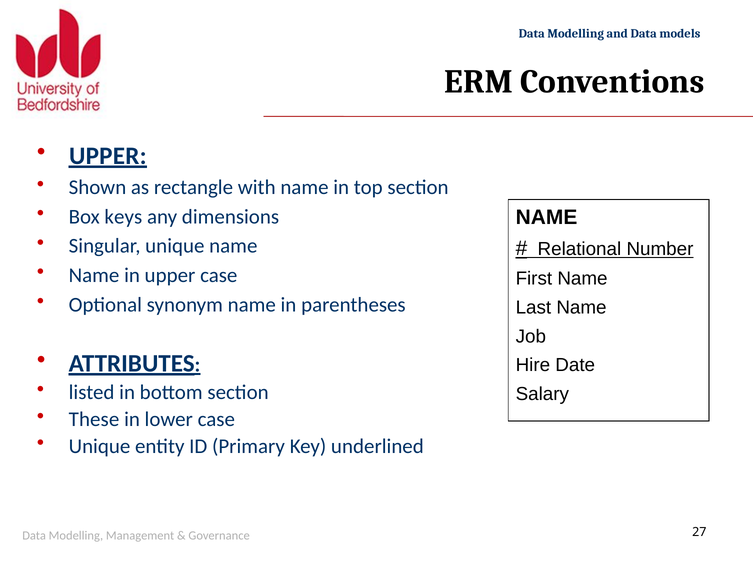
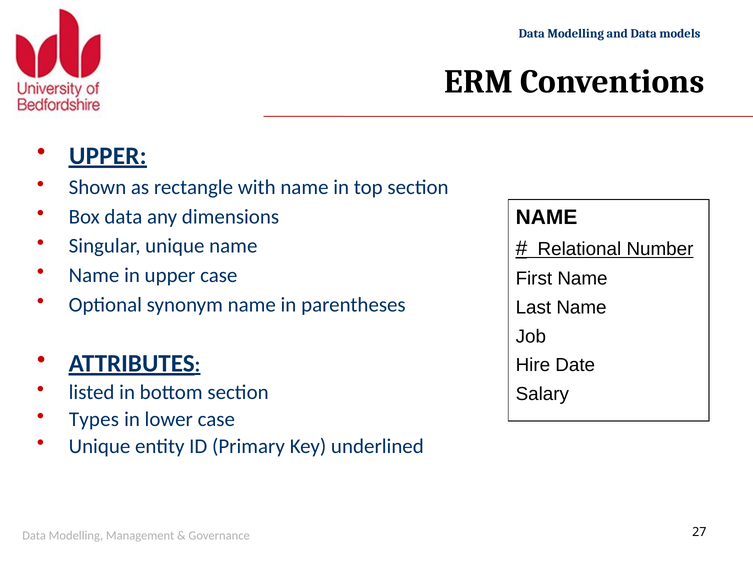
Box keys: keys -> data
These: These -> Types
